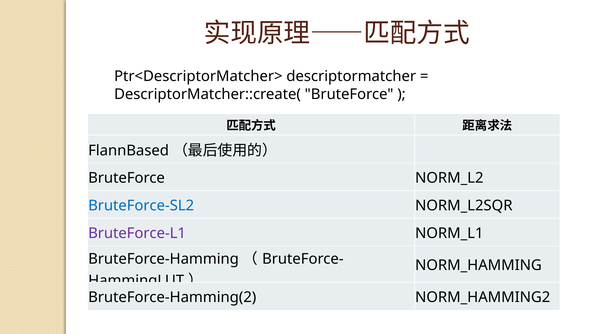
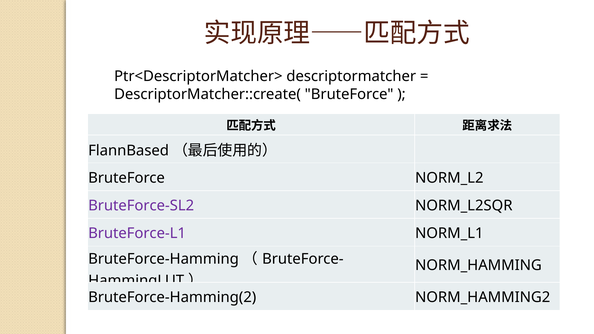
BruteForce-SL2 colour: blue -> purple
